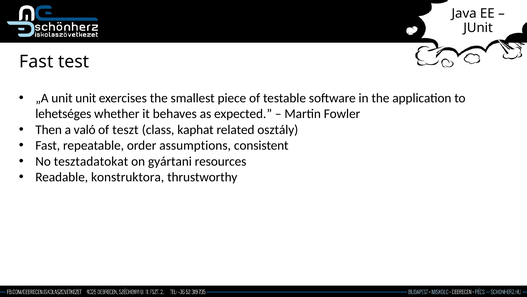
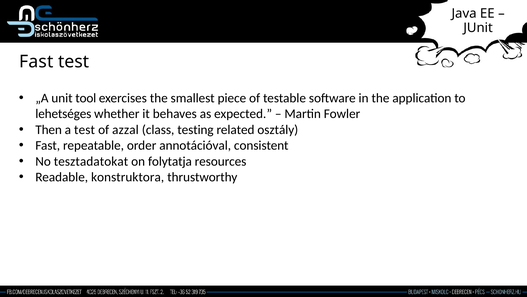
unit unit: unit -> tool
a való: való -> test
teszt: teszt -> azzal
kaphat: kaphat -> testing
assumptions: assumptions -> annotációval
gyártani: gyártani -> folytatja
